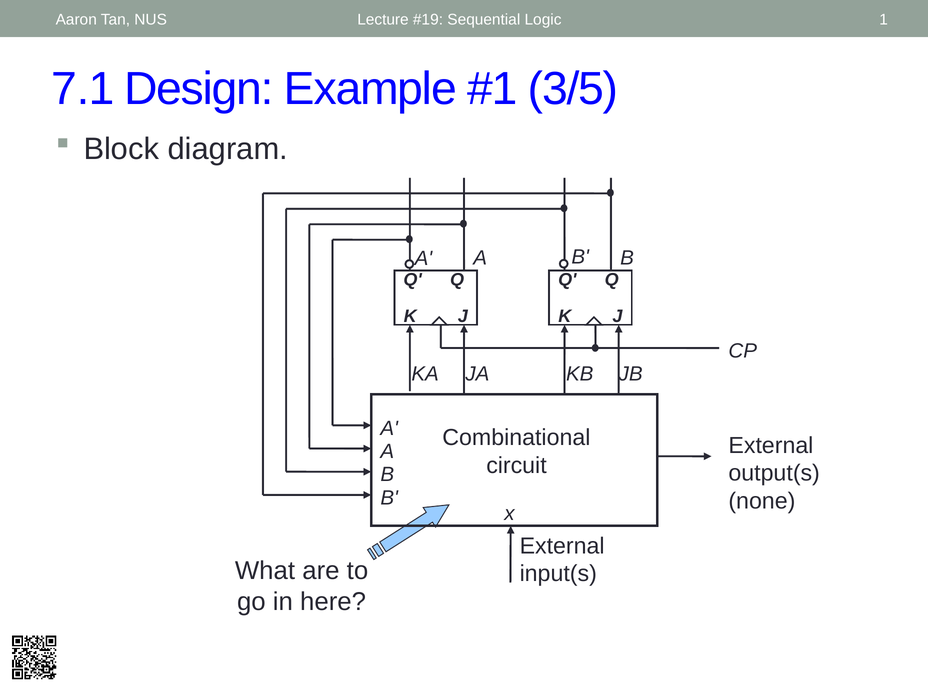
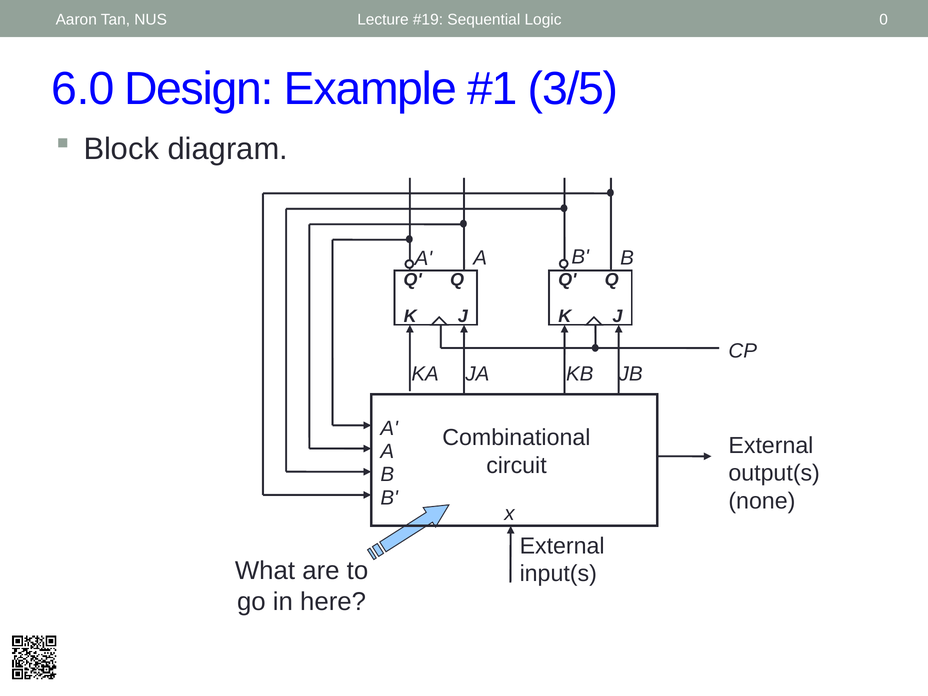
1: 1 -> 0
7.1: 7.1 -> 6.0
